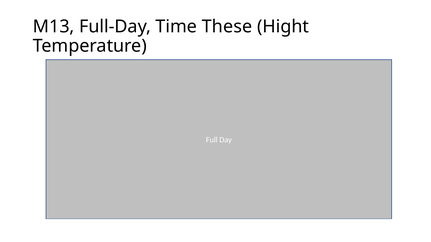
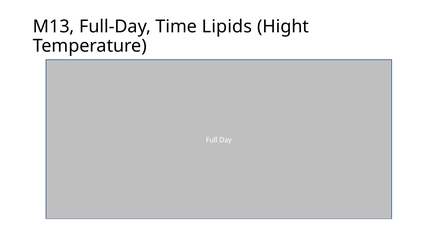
These: These -> Lipids
